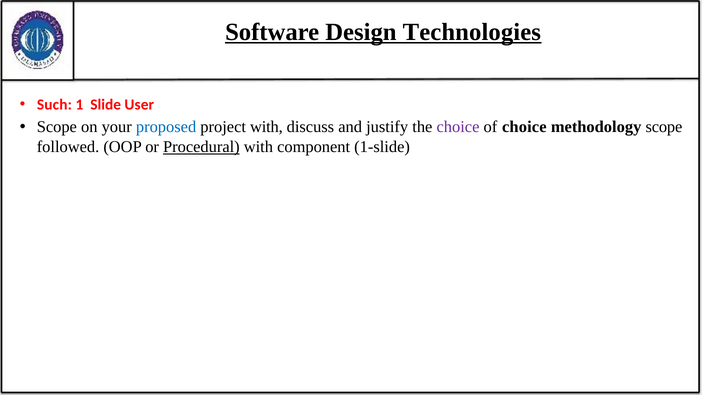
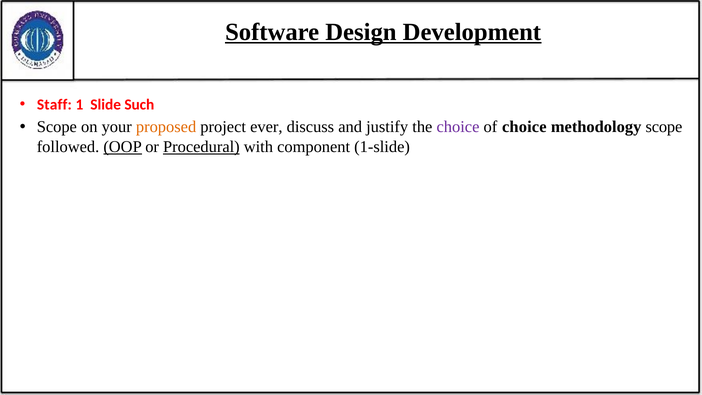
Technologies: Technologies -> Development
Such: Such -> Staff
User: User -> Such
proposed colour: blue -> orange
project with: with -> ever
OOP underline: none -> present
